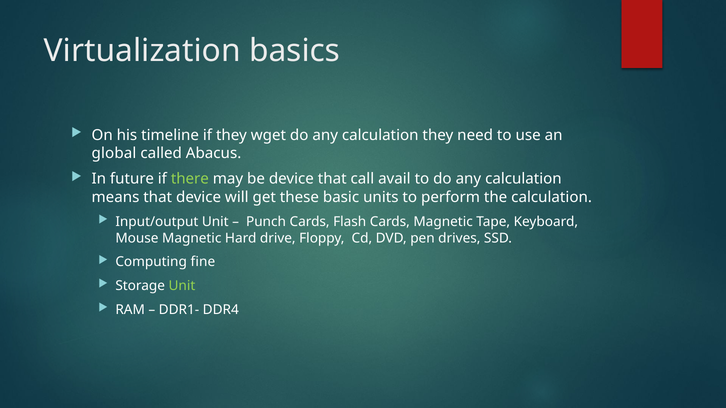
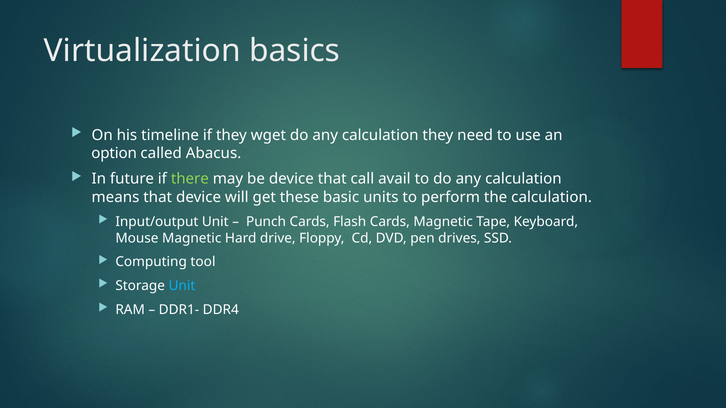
global: global -> option
fine: fine -> tool
Unit at (182, 286) colour: light green -> light blue
